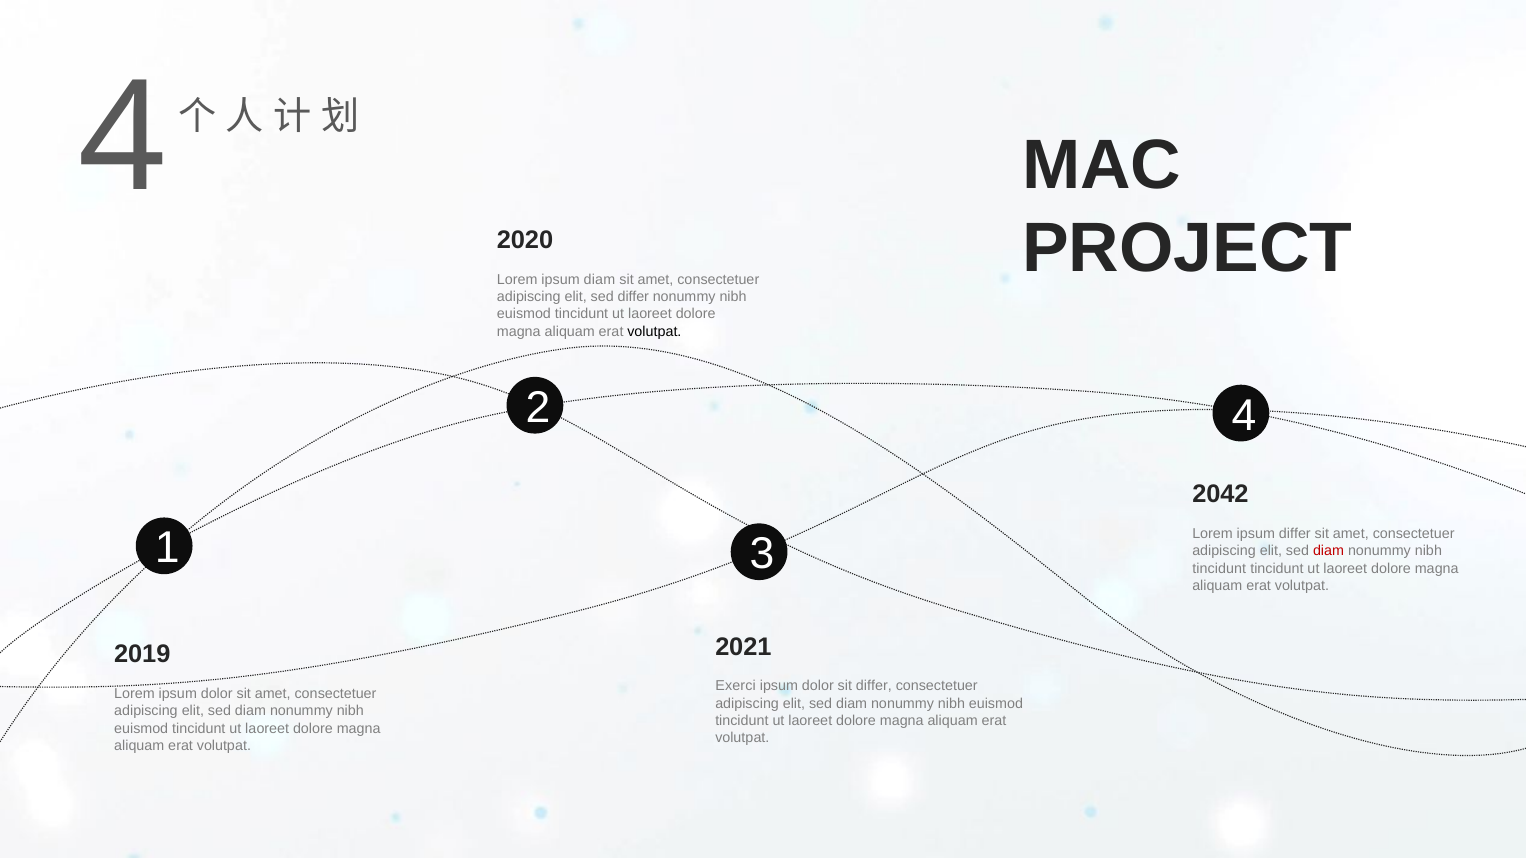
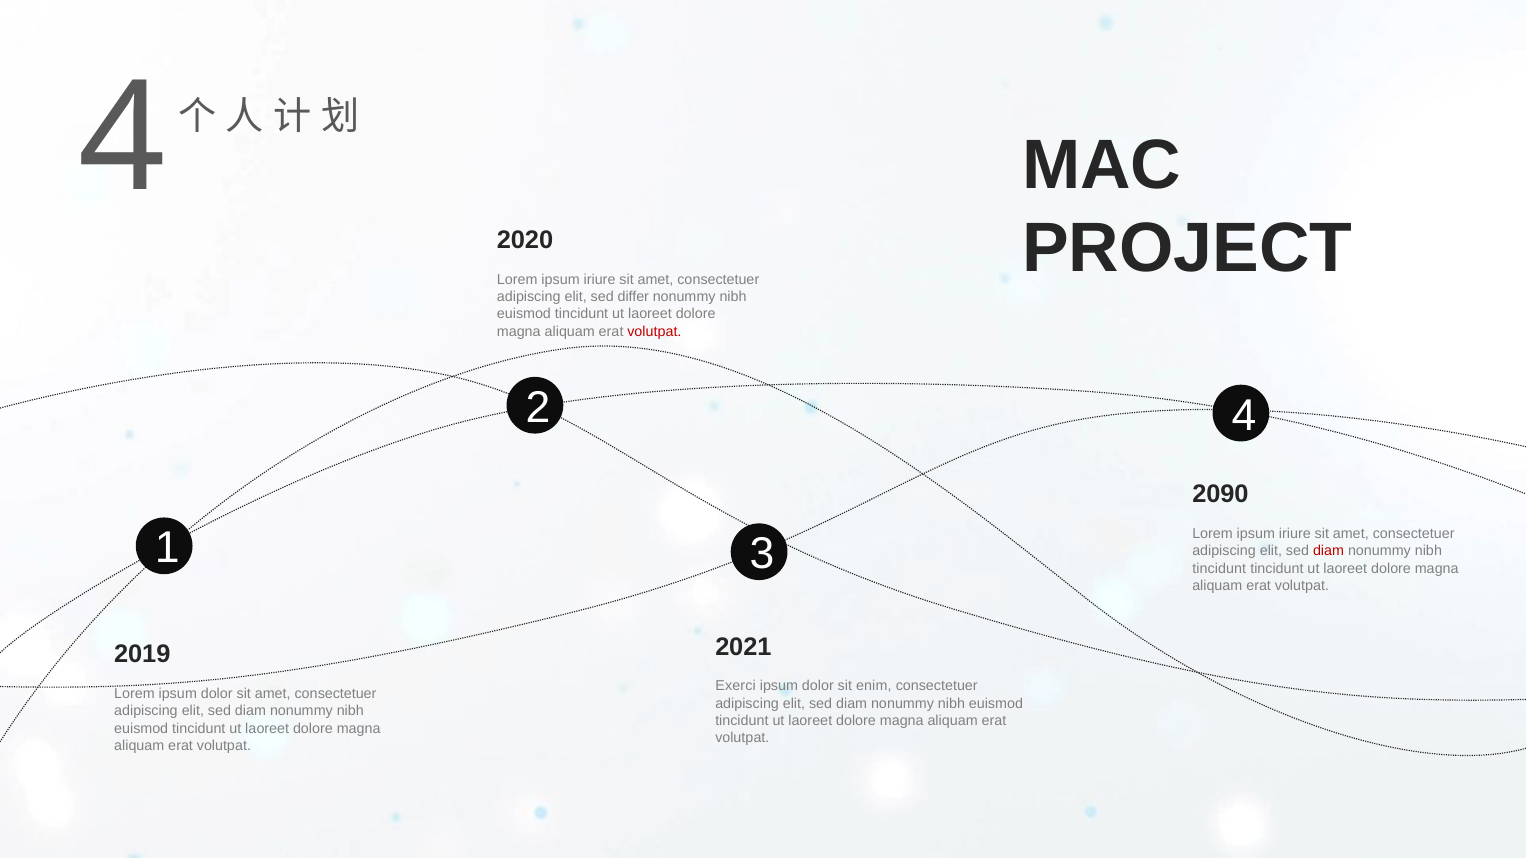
diam at (599, 280): diam -> iriure
volutpat at (654, 331) colour: black -> red
2042: 2042 -> 2090
differ at (1295, 534): differ -> iriure
sit differ: differ -> enim
